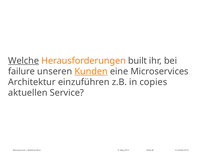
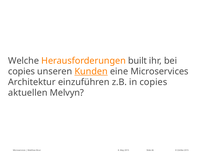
Welche underline: present -> none
failure at (22, 71): failure -> copies
Service: Service -> Melvyn
